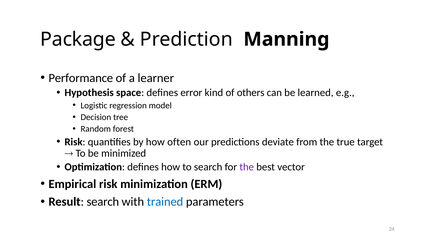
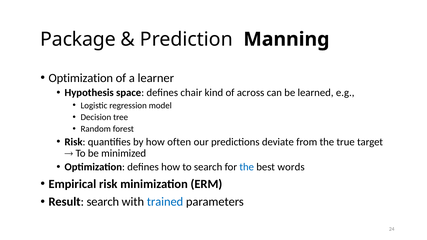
Performance at (81, 78): Performance -> Optimization
error: error -> chair
others: others -> across
the at (247, 167) colour: purple -> blue
vector: vector -> words
